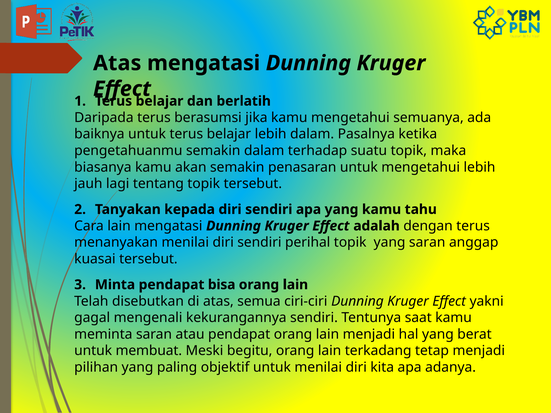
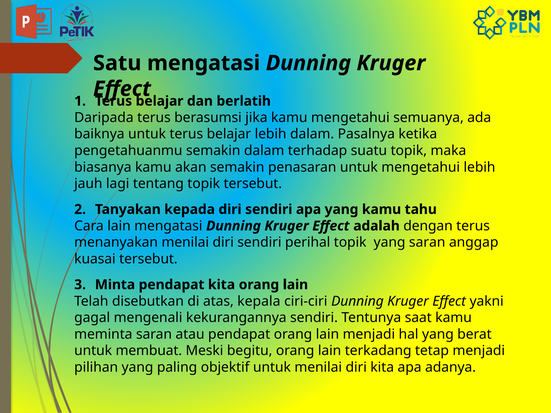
Atas at (117, 63): Atas -> Satu
pendapat bisa: bisa -> kita
semua: semua -> kepala
